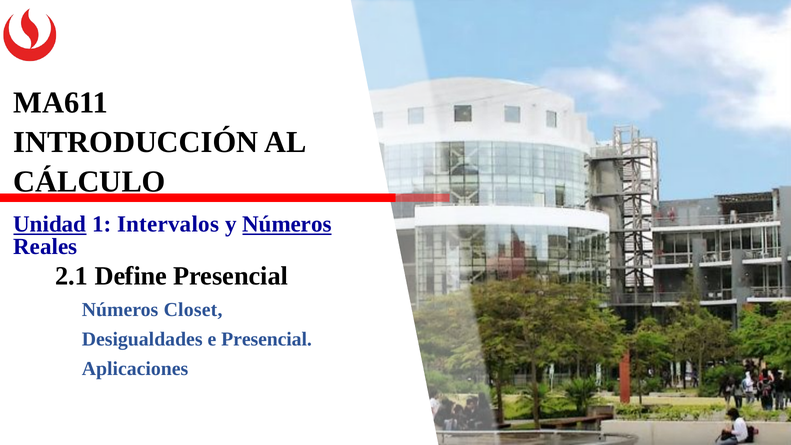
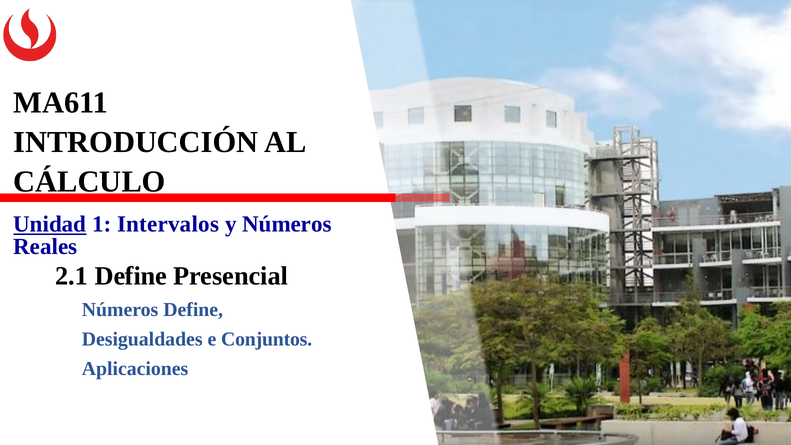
Números at (287, 224) underline: present -> none
Números Closet: Closet -> Define
e Presencial: Presencial -> Conjuntos
